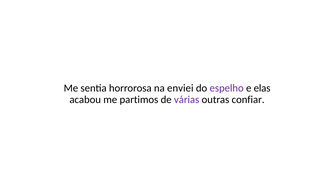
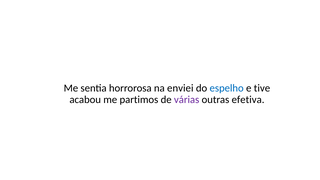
espelho colour: purple -> blue
elas: elas -> tive
confiar: confiar -> efetiva
